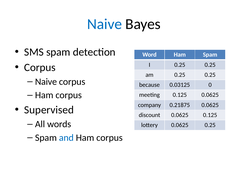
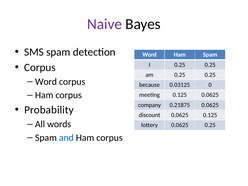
Naive at (105, 24) colour: blue -> purple
Naive at (46, 82): Naive -> Word
Supervised: Supervised -> Probability
